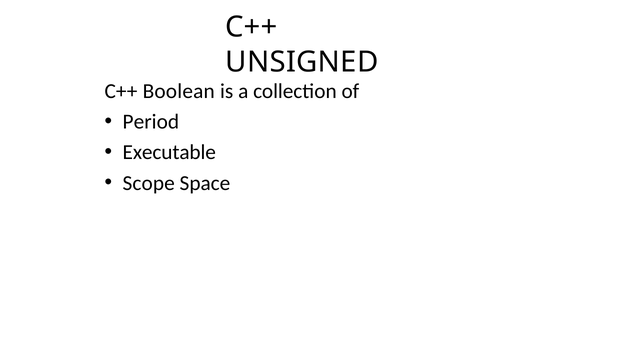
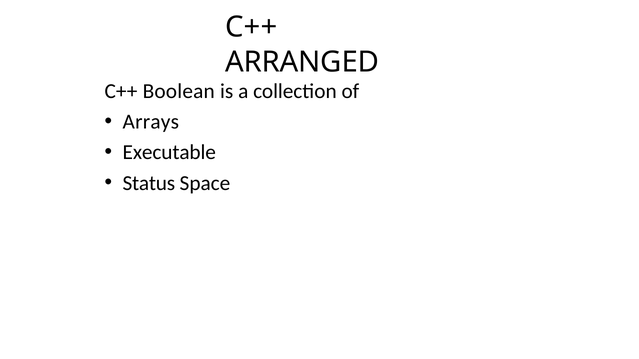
UNSIGNED: UNSIGNED -> ARRANGED
Period: Period -> Arrays
Scope: Scope -> Status
